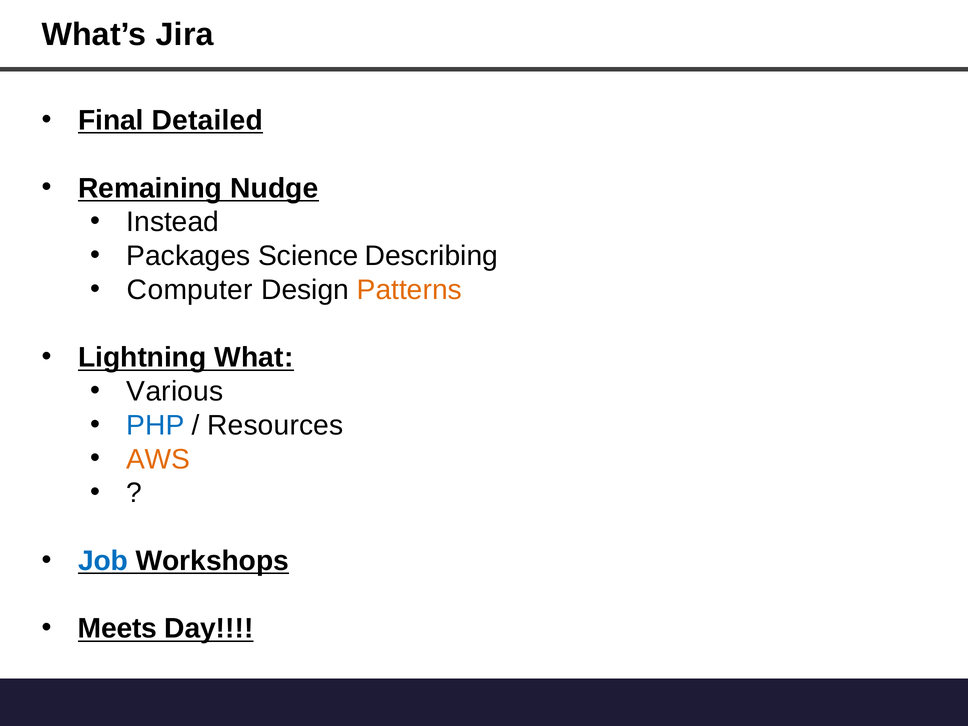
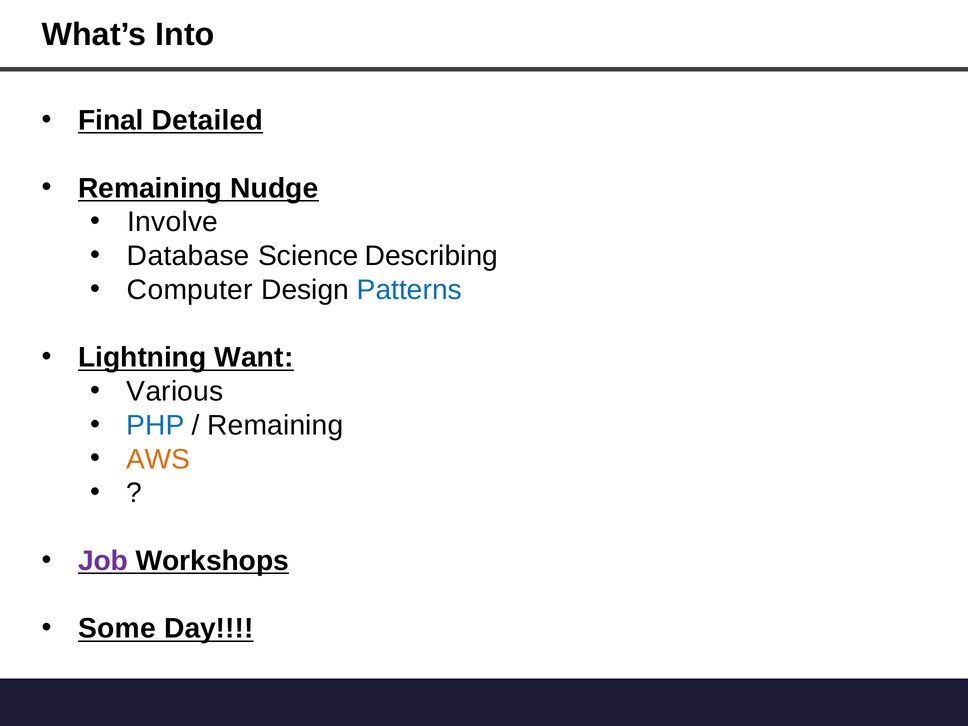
Jira: Jira -> Into
Instead: Instead -> Involve
Packages: Packages -> Database
Patterns colour: orange -> blue
What: What -> Want
Resources at (275, 425): Resources -> Remaining
Job colour: blue -> purple
Meets: Meets -> Some
